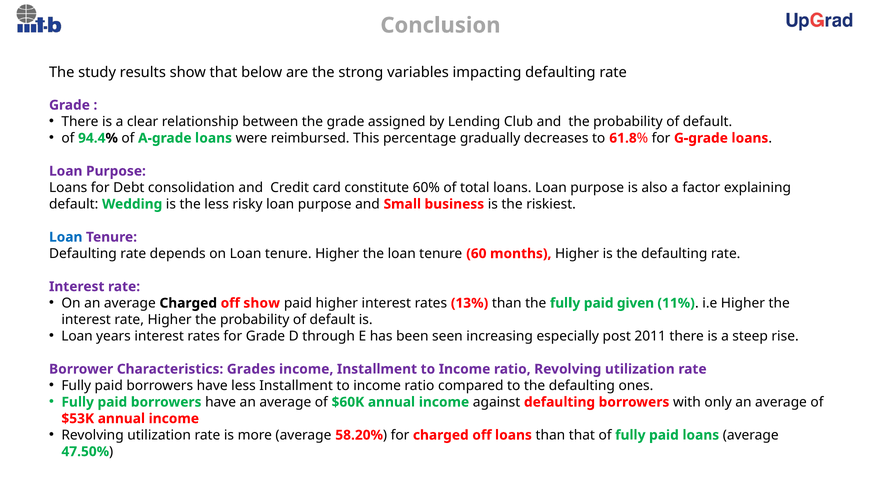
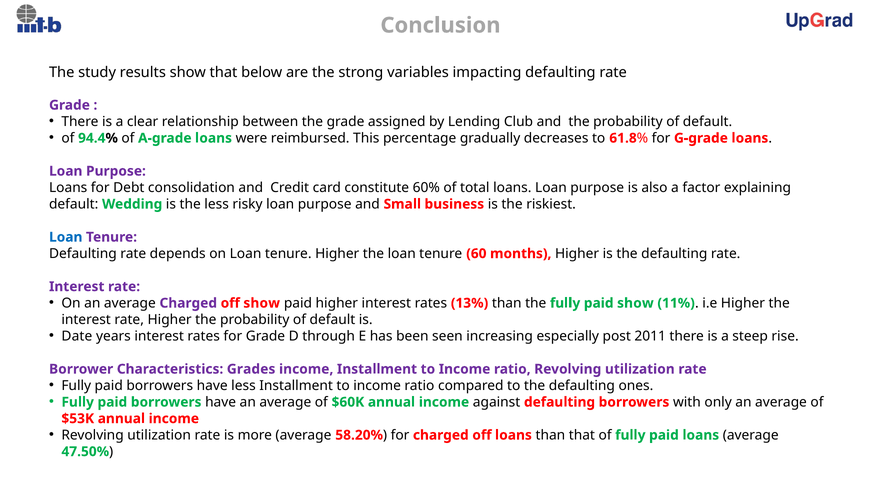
Charged at (188, 303) colour: black -> purple
paid given: given -> show
Loan at (77, 336): Loan -> Date
